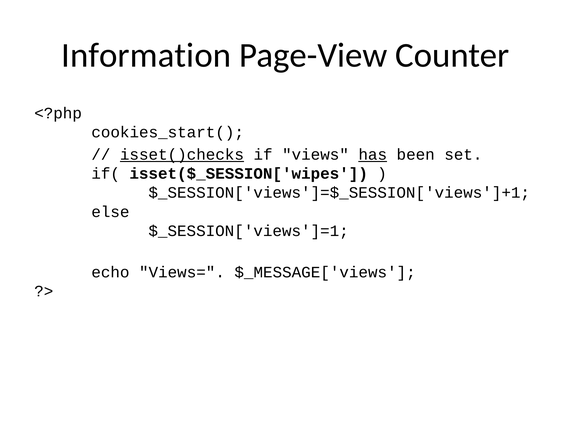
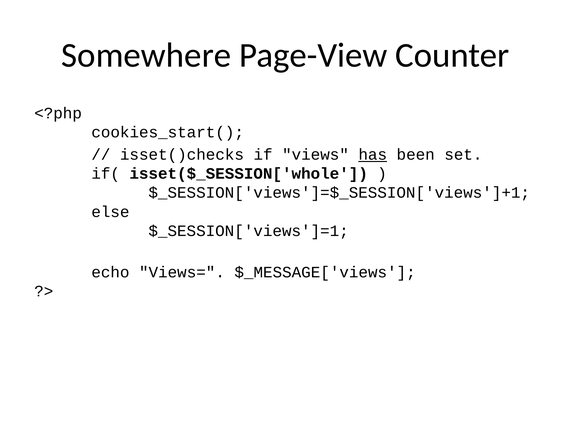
Information: Information -> Somewhere
isset()checks underline: present -> none
isset($_SESSION['wipes: isset($_SESSION['wipes -> isset($_SESSION['whole
